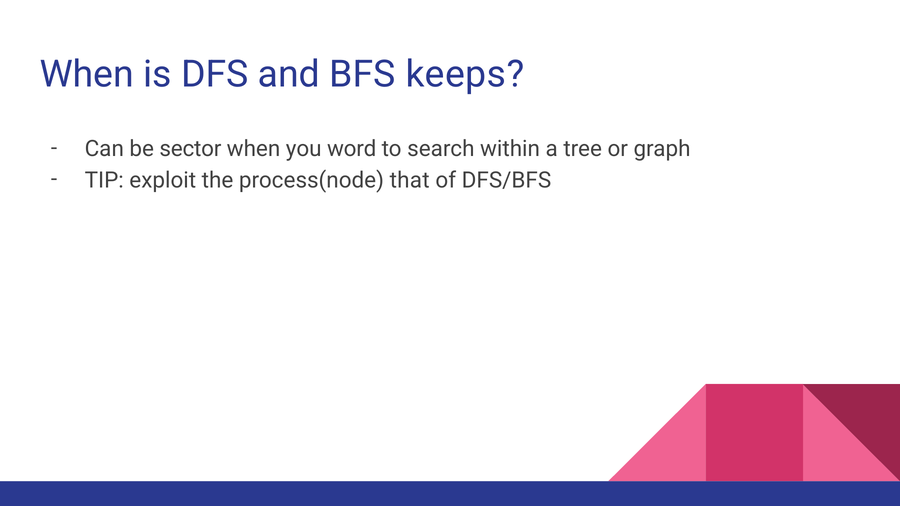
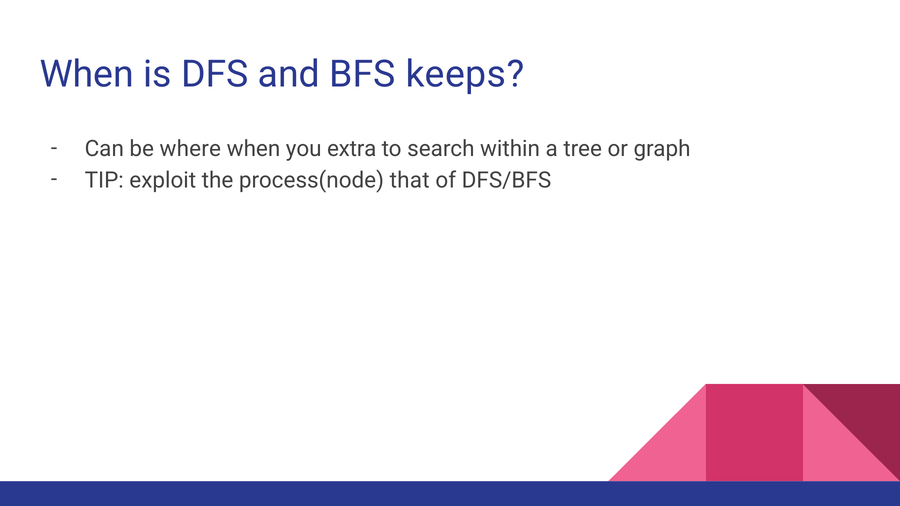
sector: sector -> where
word: word -> extra
